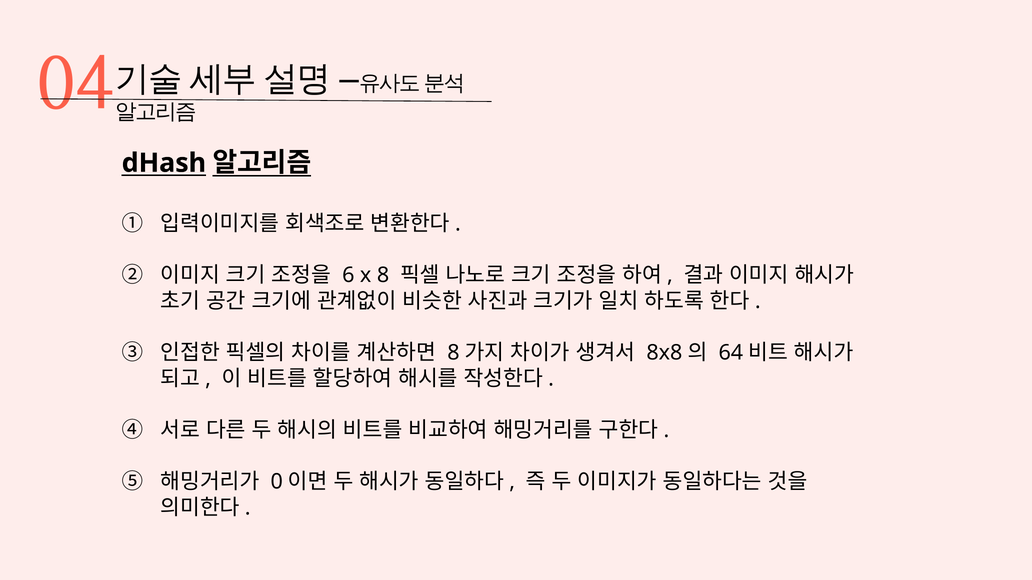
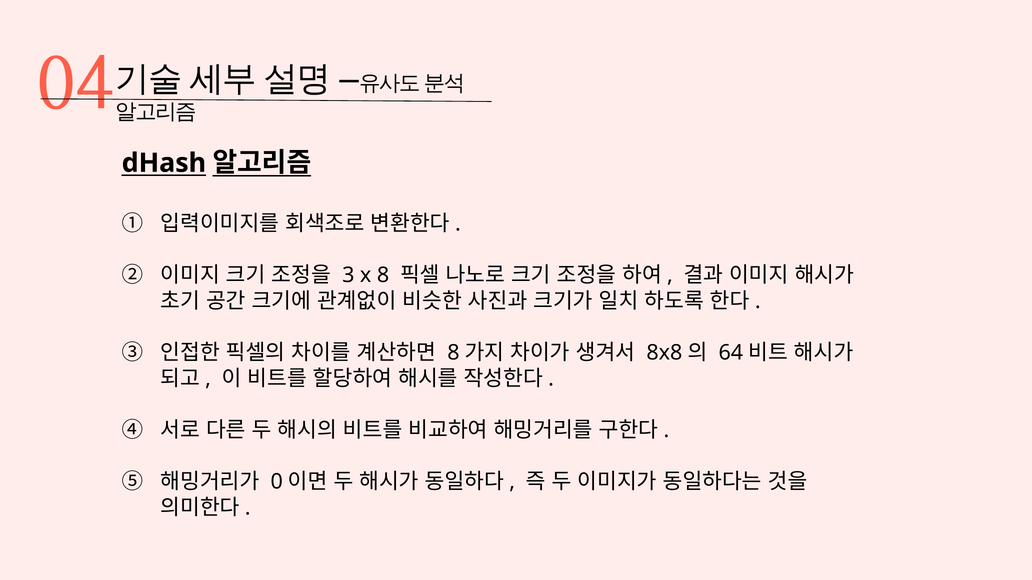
6: 6 -> 3
